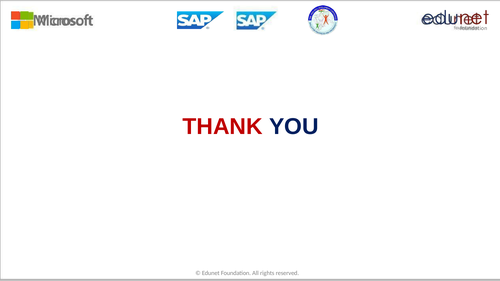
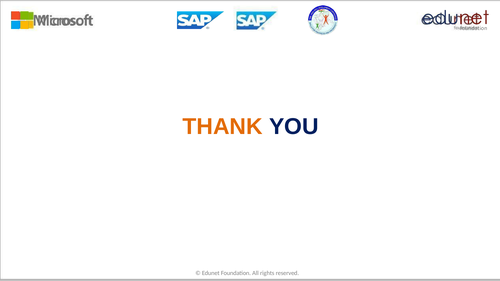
THANK colour: red -> orange
